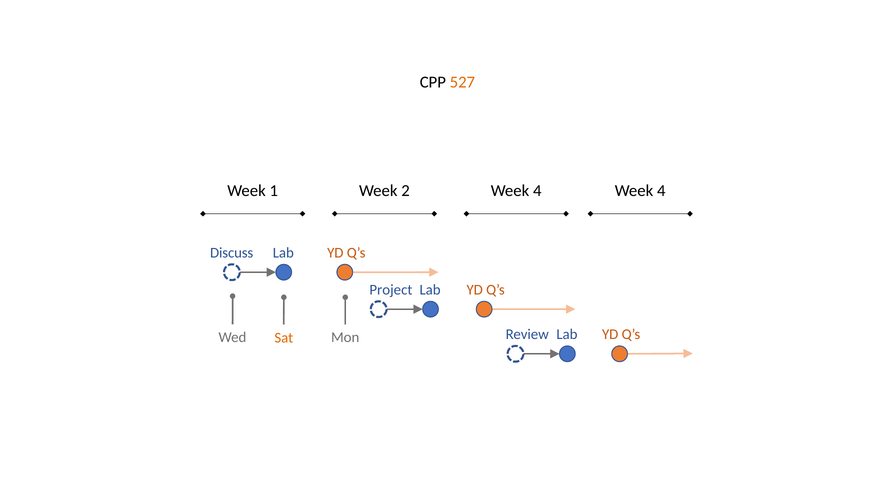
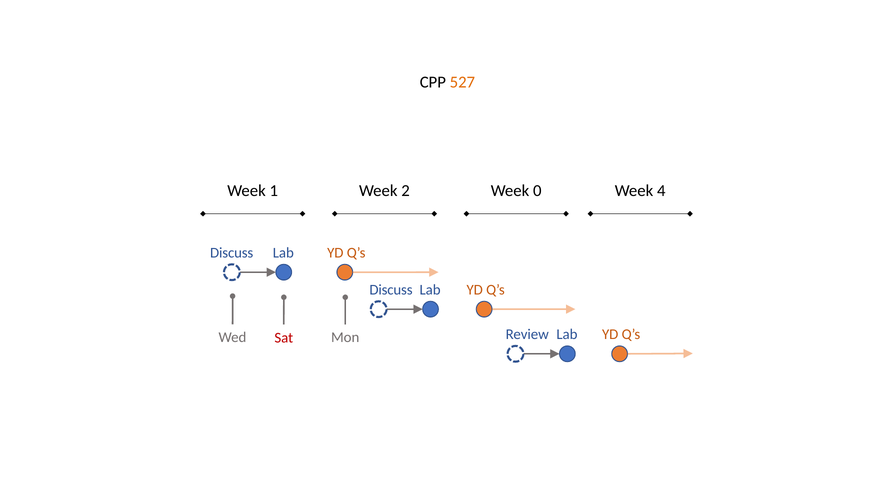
2 Week 4: 4 -> 0
Project at (391, 290): Project -> Discuss
Sat colour: orange -> red
